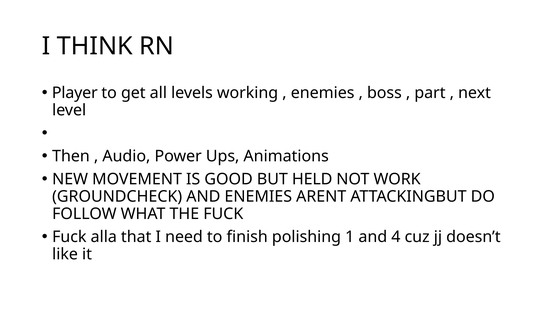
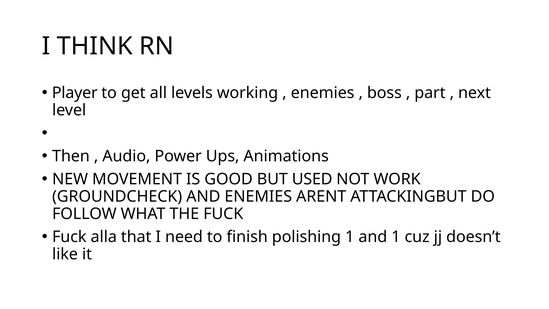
HELD: HELD -> USED
and 4: 4 -> 1
